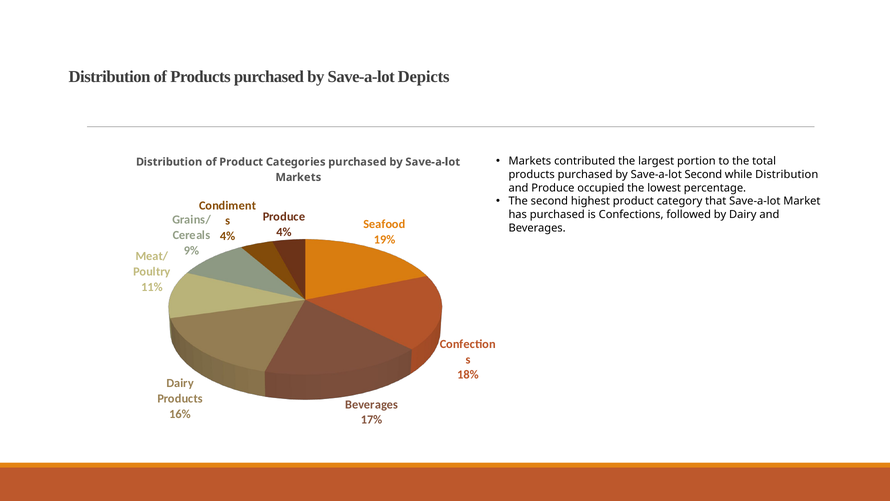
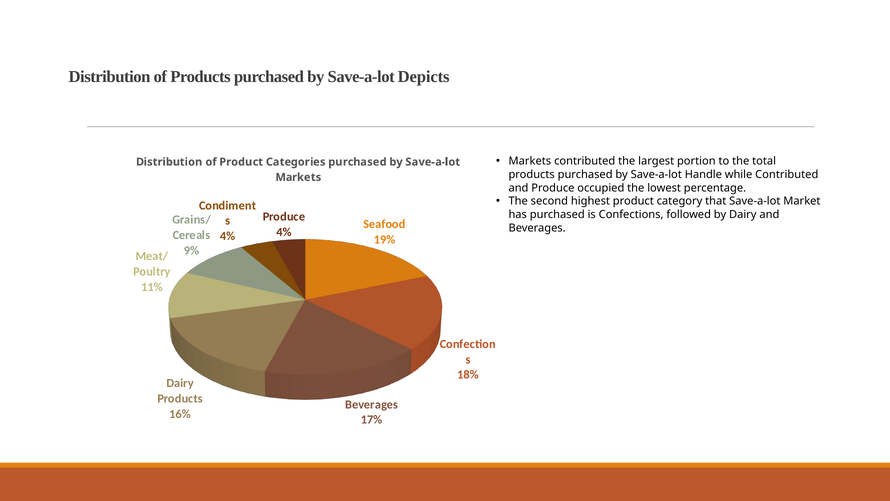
Save-a-lot Second: Second -> Handle
while Distribution: Distribution -> Contributed
